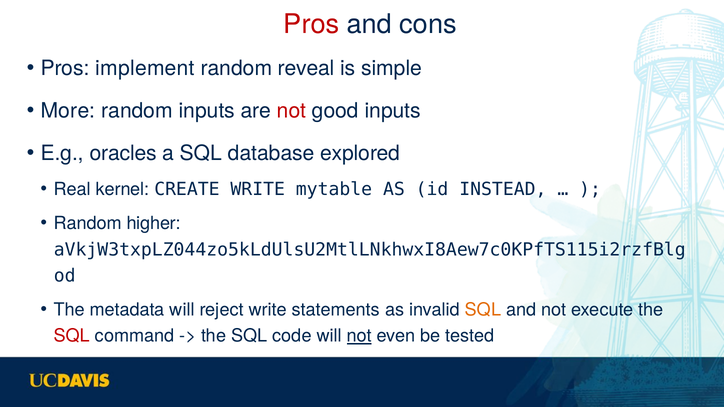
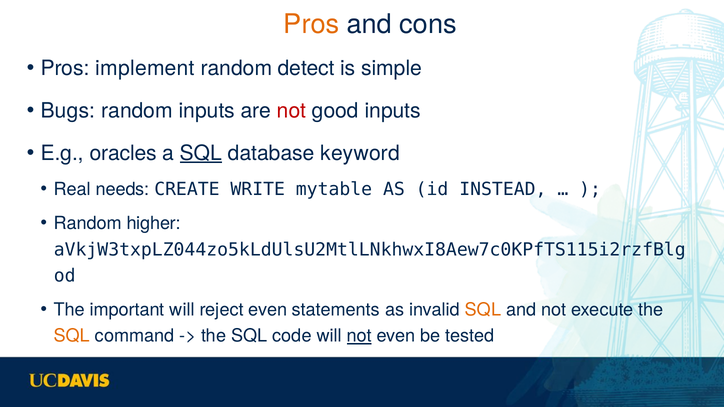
Pros at (311, 24) colour: red -> orange
reveal: reveal -> detect
More: More -> Bugs
SQL at (201, 153) underline: none -> present
explored: explored -> keyword
kernel: kernel -> needs
metadata: metadata -> important
reject write: write -> even
SQL at (72, 336) colour: red -> orange
